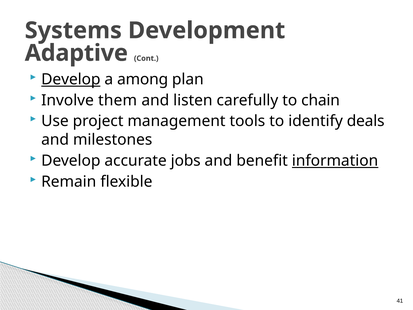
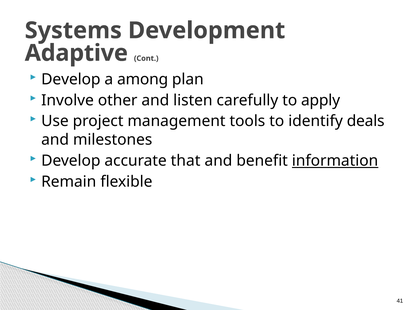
Develop at (71, 79) underline: present -> none
them: them -> other
chain: chain -> apply
jobs: jobs -> that
